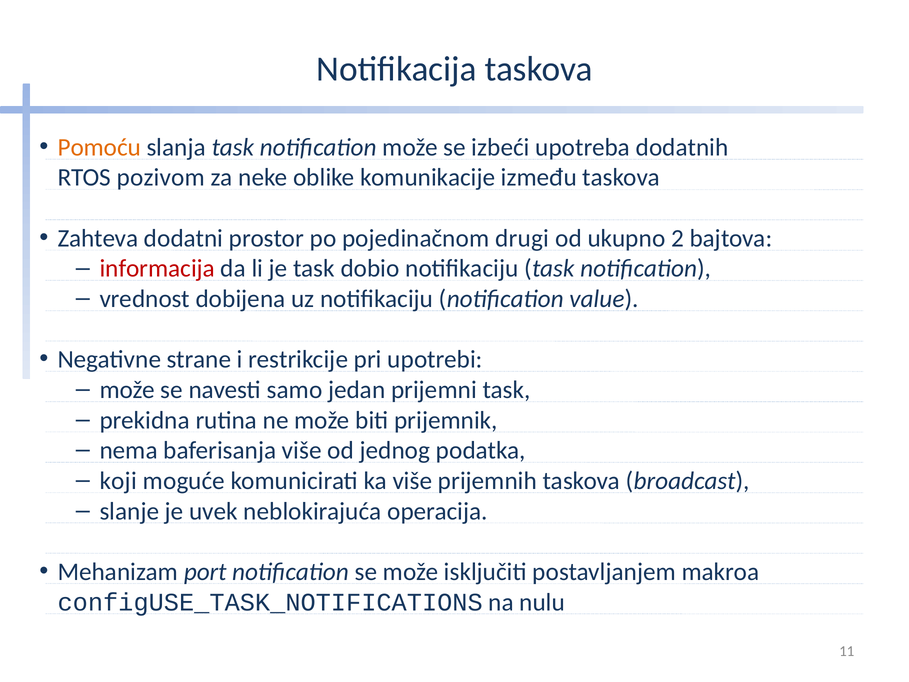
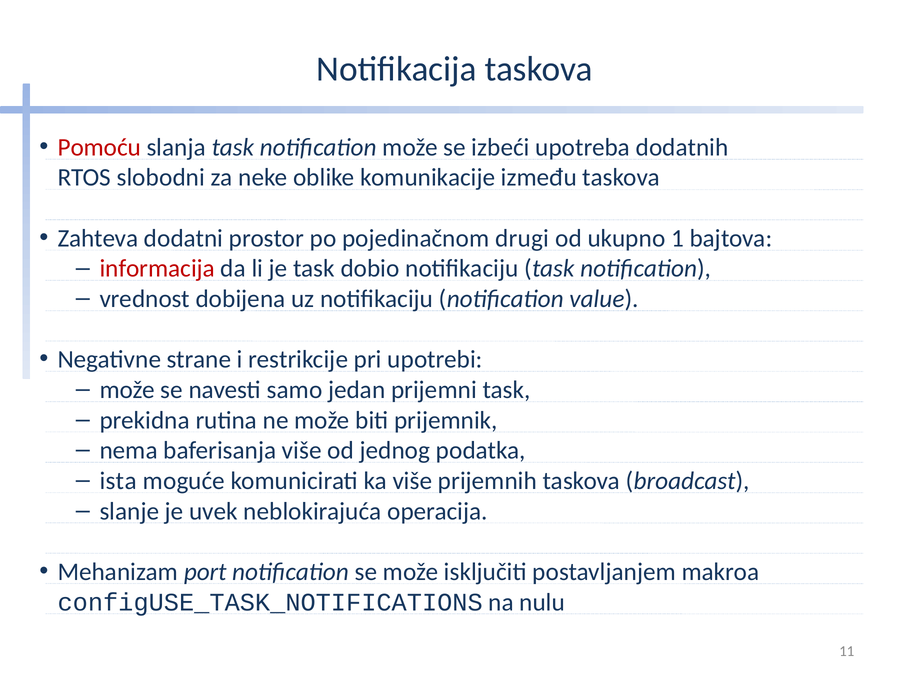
Pomoću colour: orange -> red
pozivom: pozivom -> slobodni
2: 2 -> 1
koji: koji -> ista
